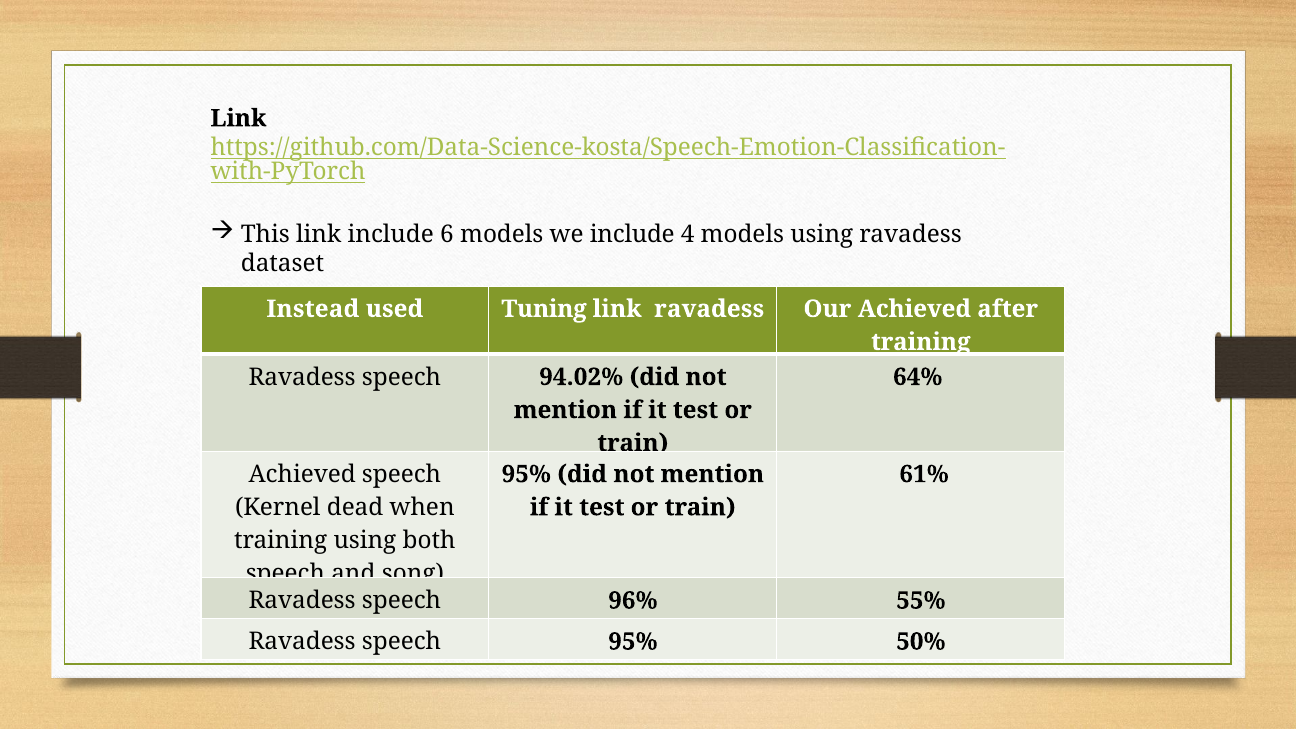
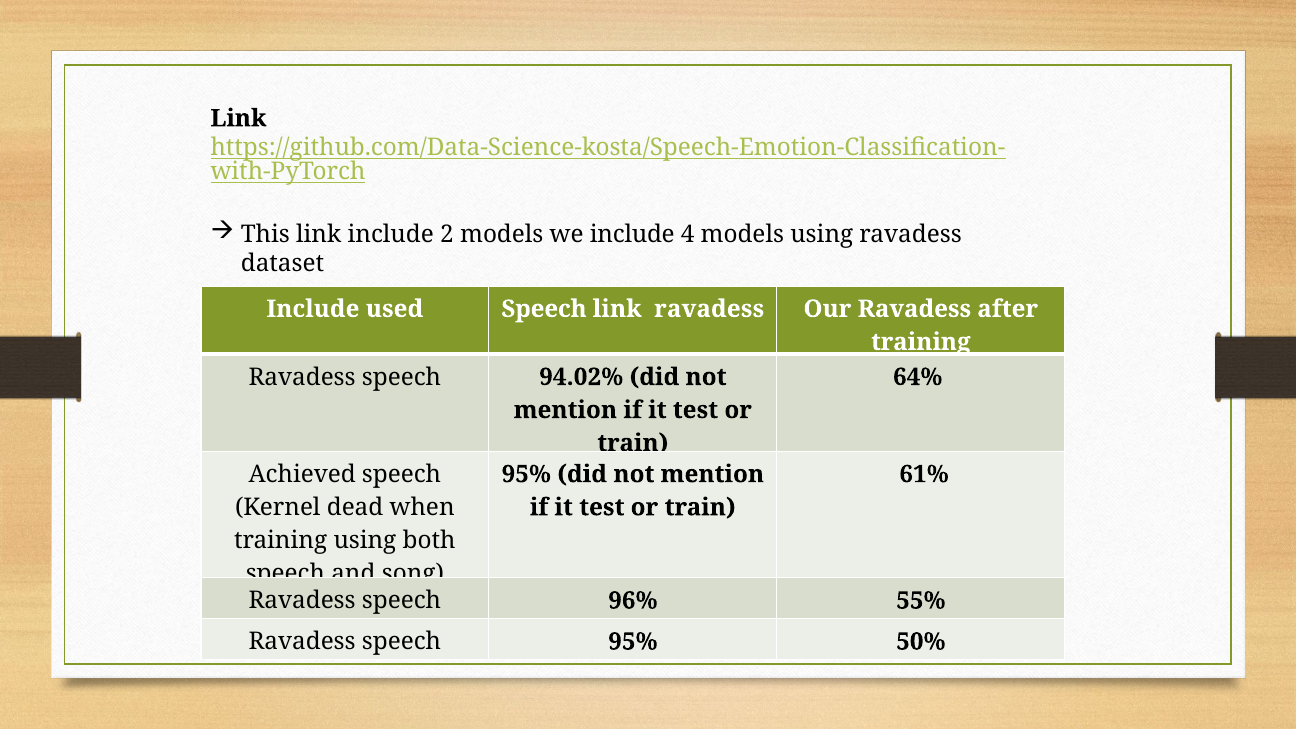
6: 6 -> 2
Instead at (313, 309): Instead -> Include
used Tuning: Tuning -> Speech
Our Achieved: Achieved -> Ravadess
